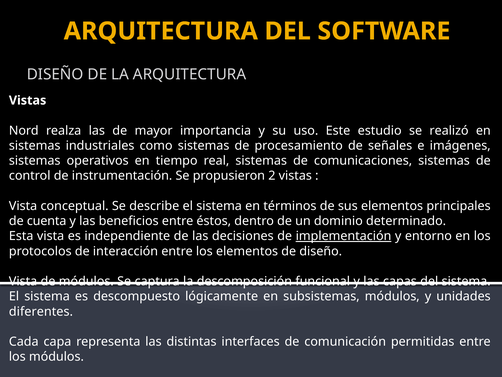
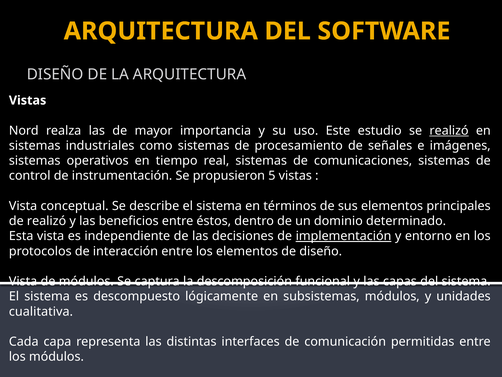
realizó at (449, 130) underline: none -> present
2: 2 -> 5
de cuenta: cuenta -> realizó
diferentes: diferentes -> cualitativa
